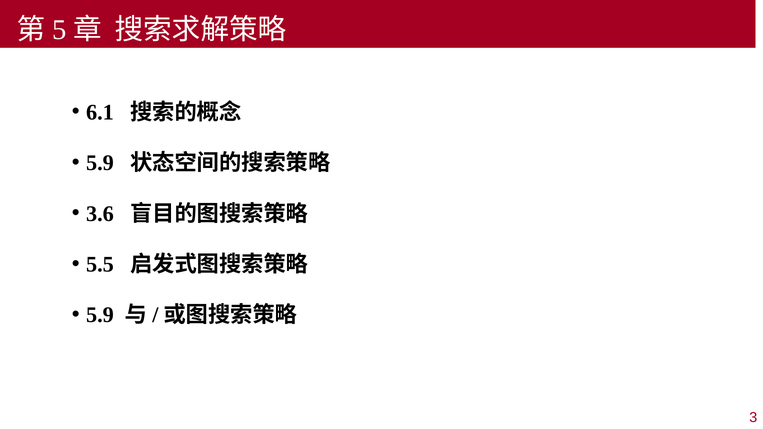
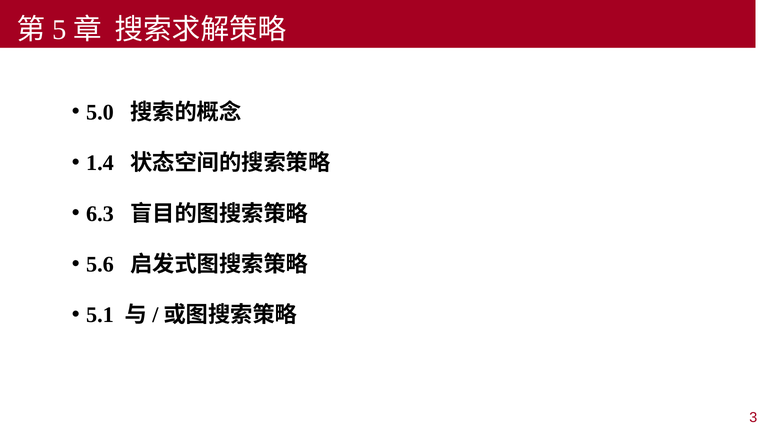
6.1: 6.1 -> 5.0
5.9 at (100, 163): 5.9 -> 1.4
3.6: 3.6 -> 6.3
5.5: 5.5 -> 5.6
5.9 at (100, 315): 5.9 -> 5.1
